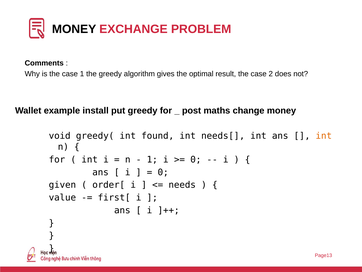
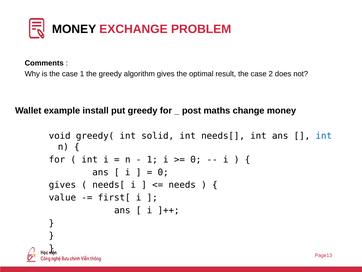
found: found -> solid
int at (324, 136) colour: orange -> blue
given at (62, 185): given -> gives
order[ at (109, 185): order[ -> needs[
